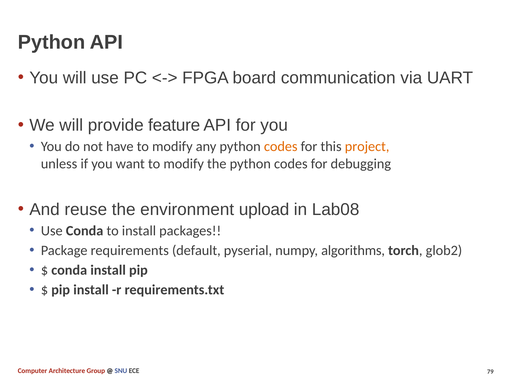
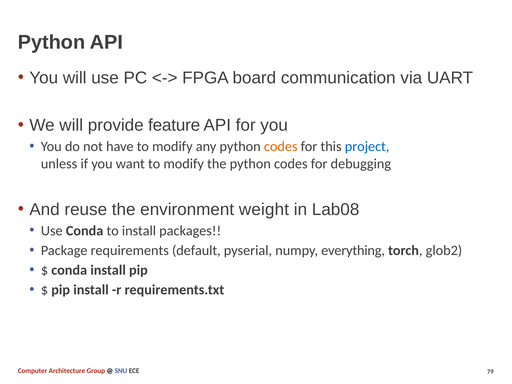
project colour: orange -> blue
upload: upload -> weight
algorithms: algorithms -> everything
